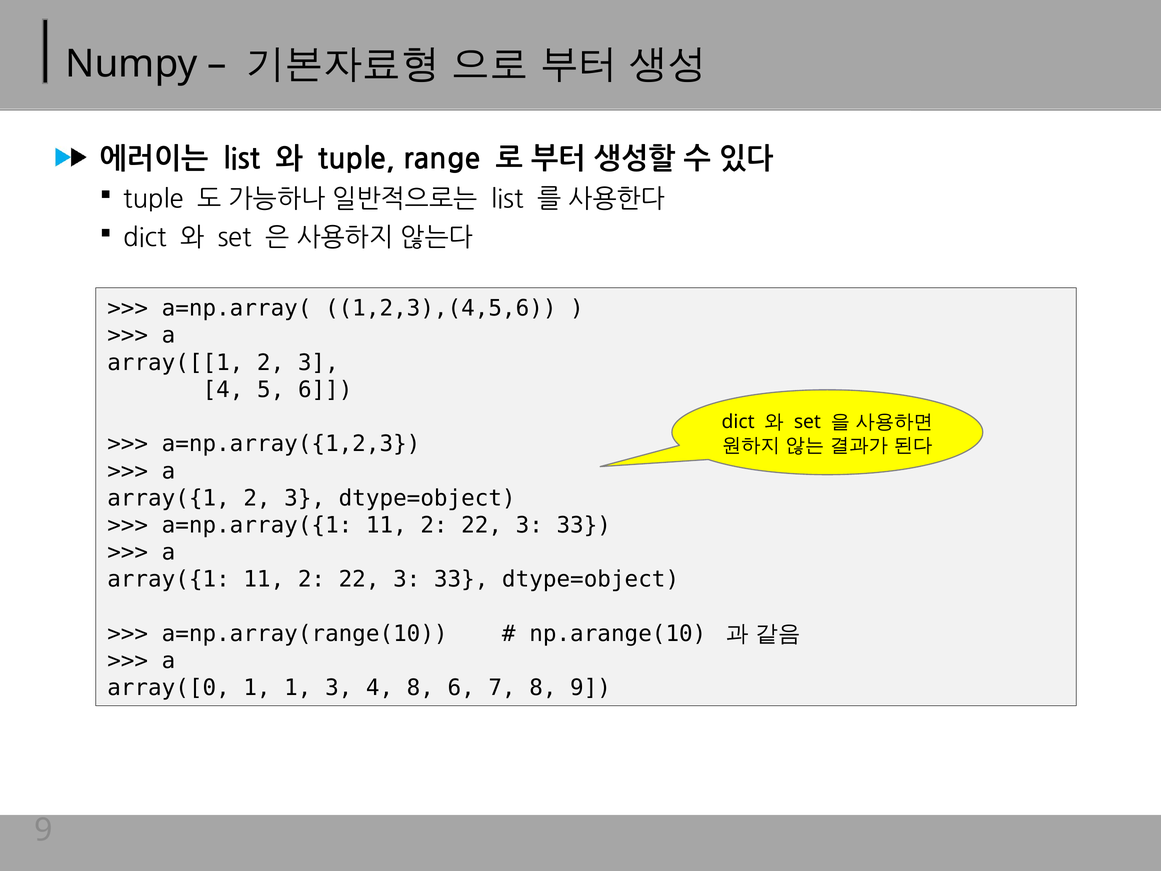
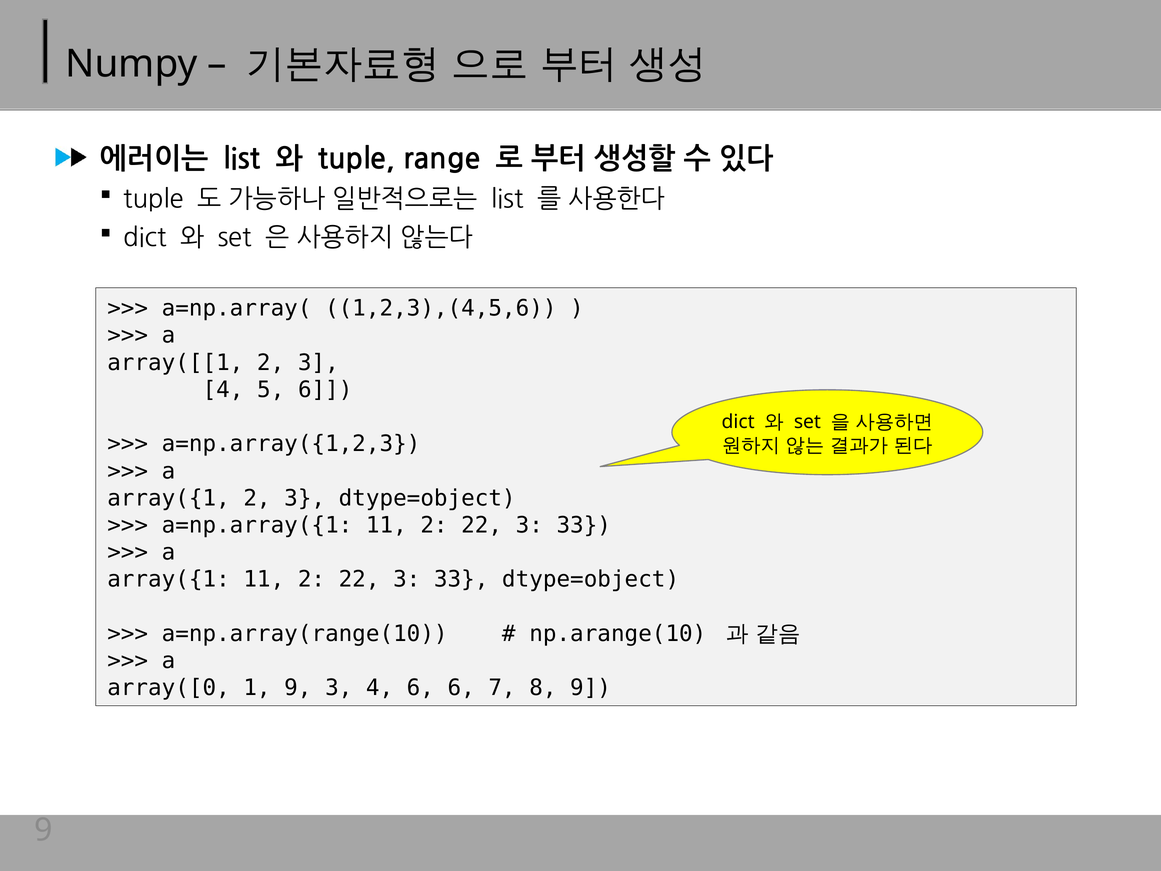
1 1: 1 -> 9
4 8: 8 -> 6
